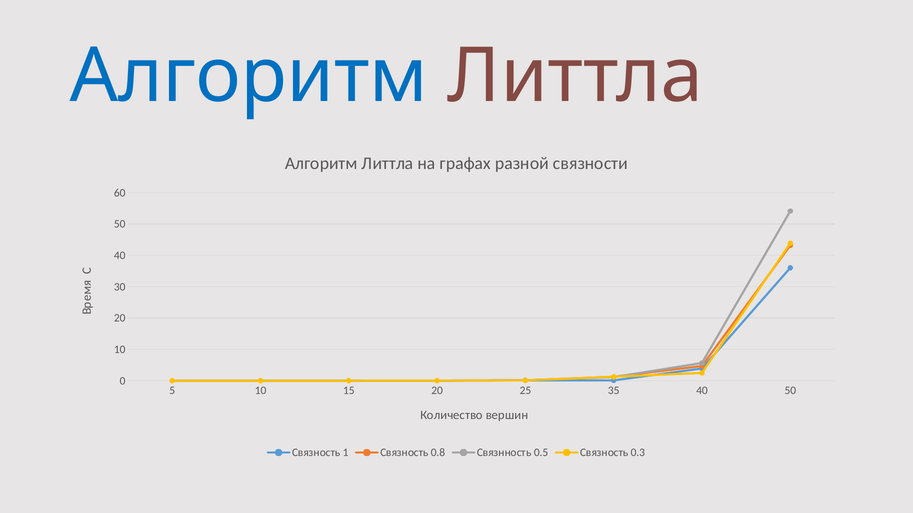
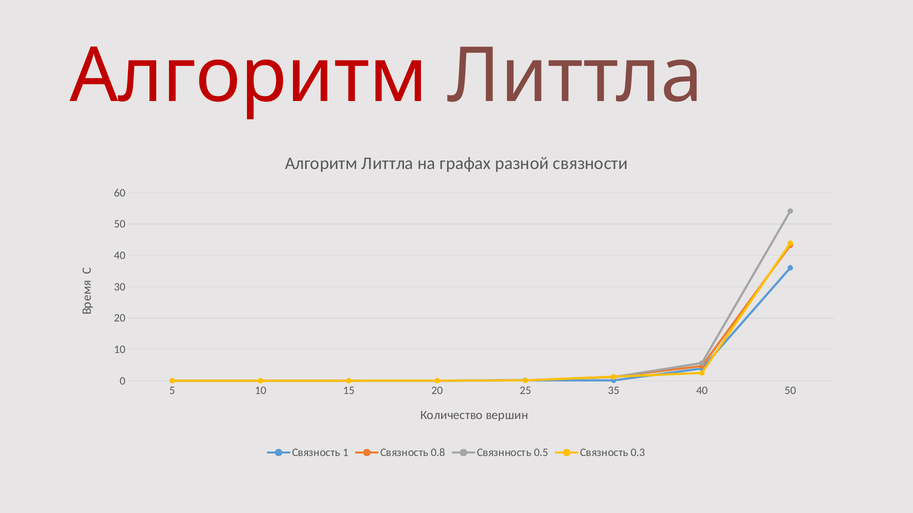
Алгоритм at (249, 77) colour: blue -> red
